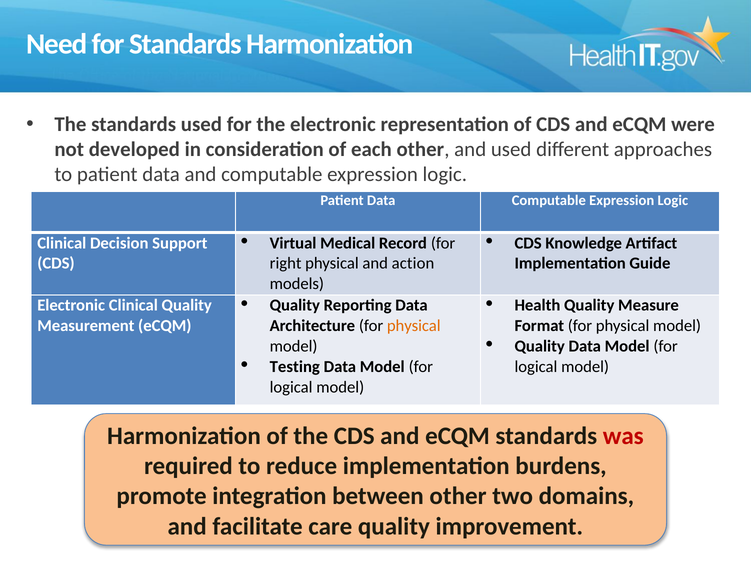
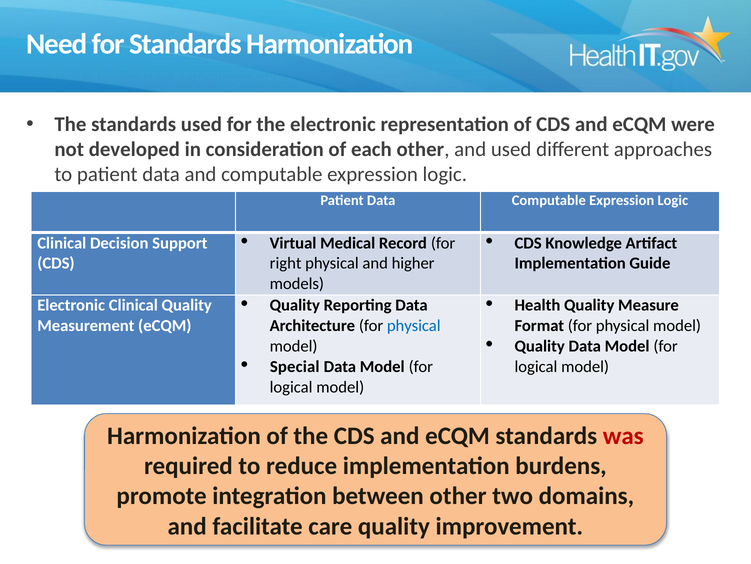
action: action -> higher
physical at (414, 325) colour: orange -> blue
Testing: Testing -> Special
